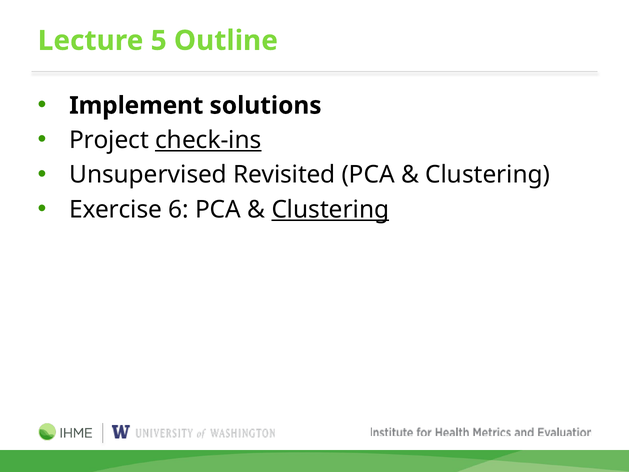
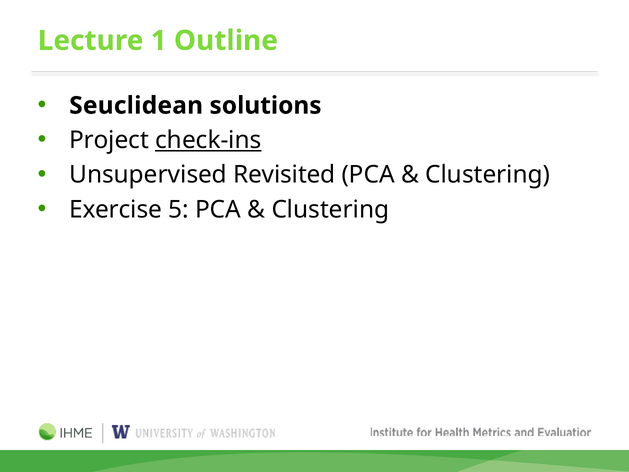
5: 5 -> 1
Implement: Implement -> Seuclidean
6: 6 -> 5
Clustering at (330, 209) underline: present -> none
